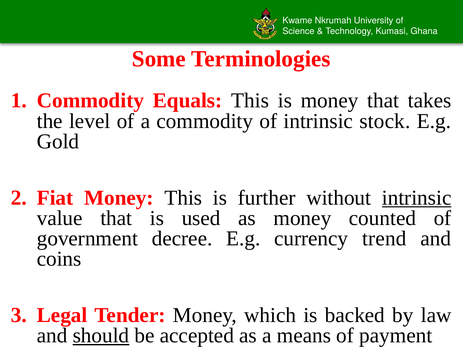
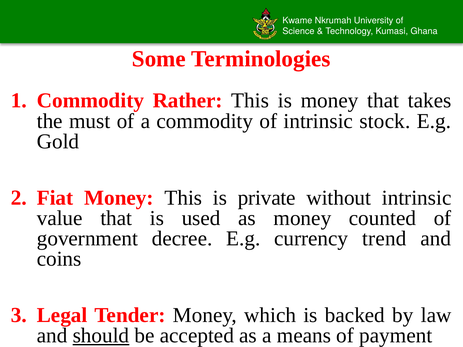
Equals: Equals -> Rather
level: level -> must
further: further -> private
intrinsic at (417, 198) underline: present -> none
